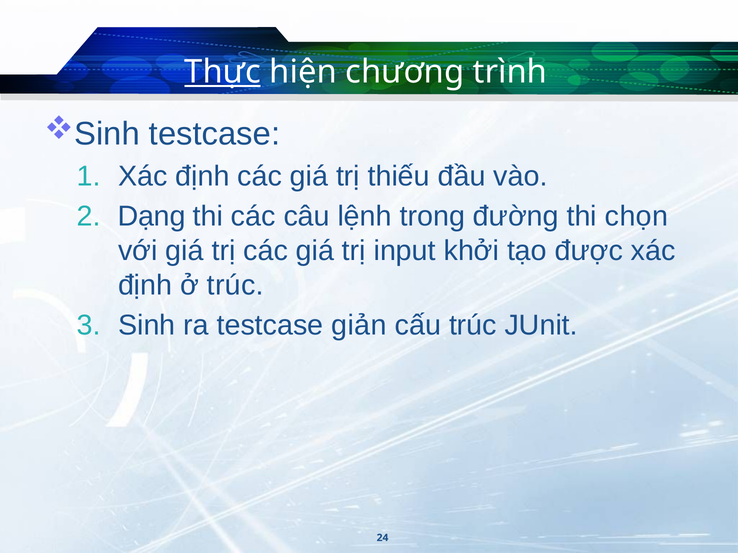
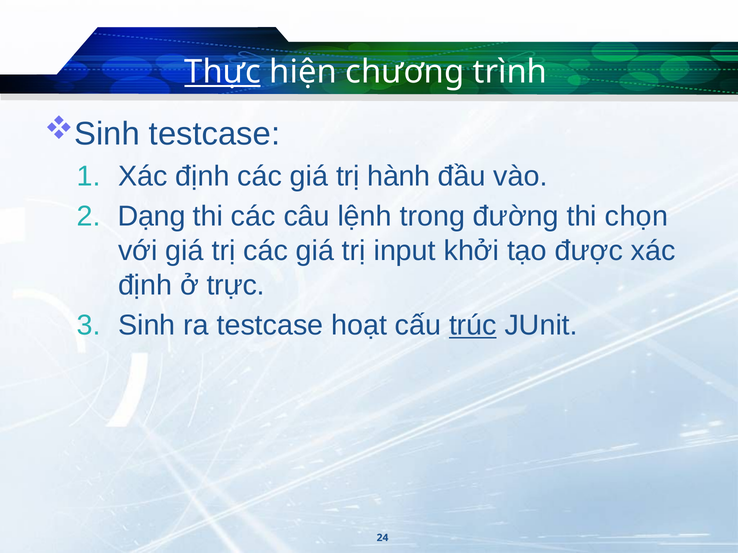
thiếu: thiếu -> hành
ở trúc: trúc -> trực
giản: giản -> hoạt
trúc at (473, 326) underline: none -> present
